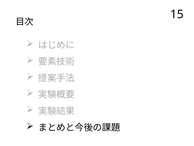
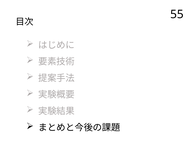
15: 15 -> 55
